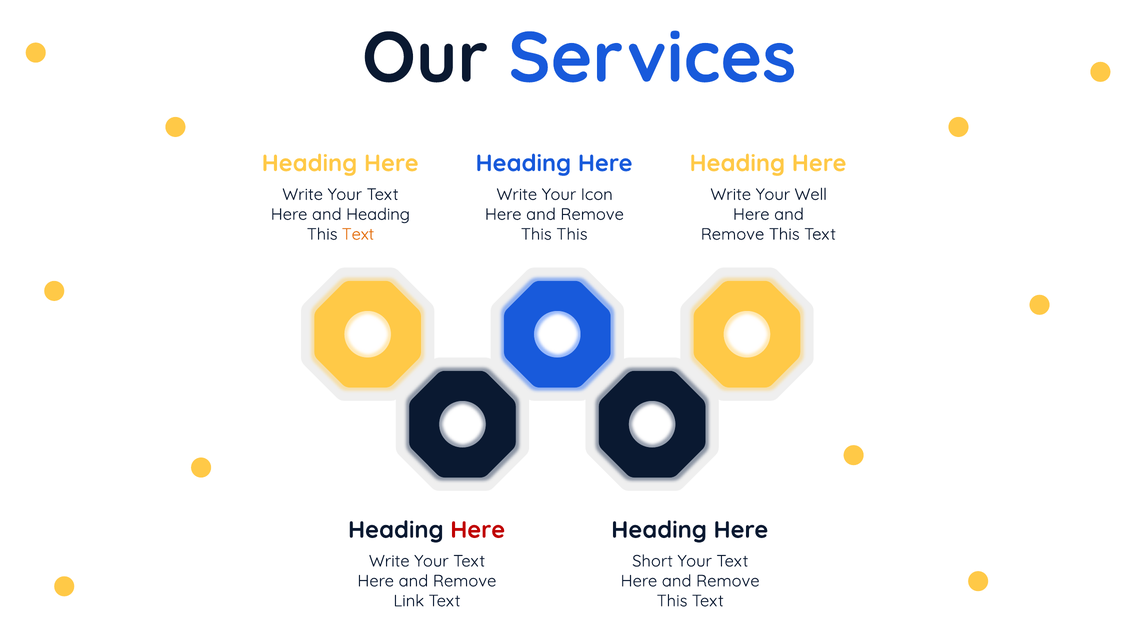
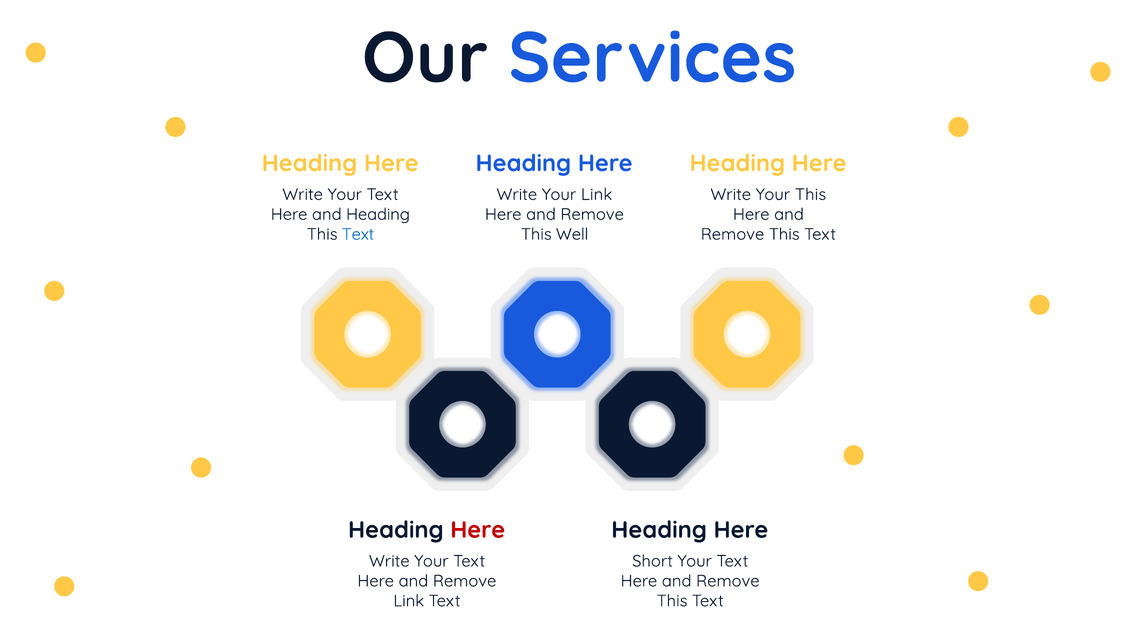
Your Icon: Icon -> Link
Your Well: Well -> This
Text at (358, 234) colour: orange -> blue
This This: This -> Well
